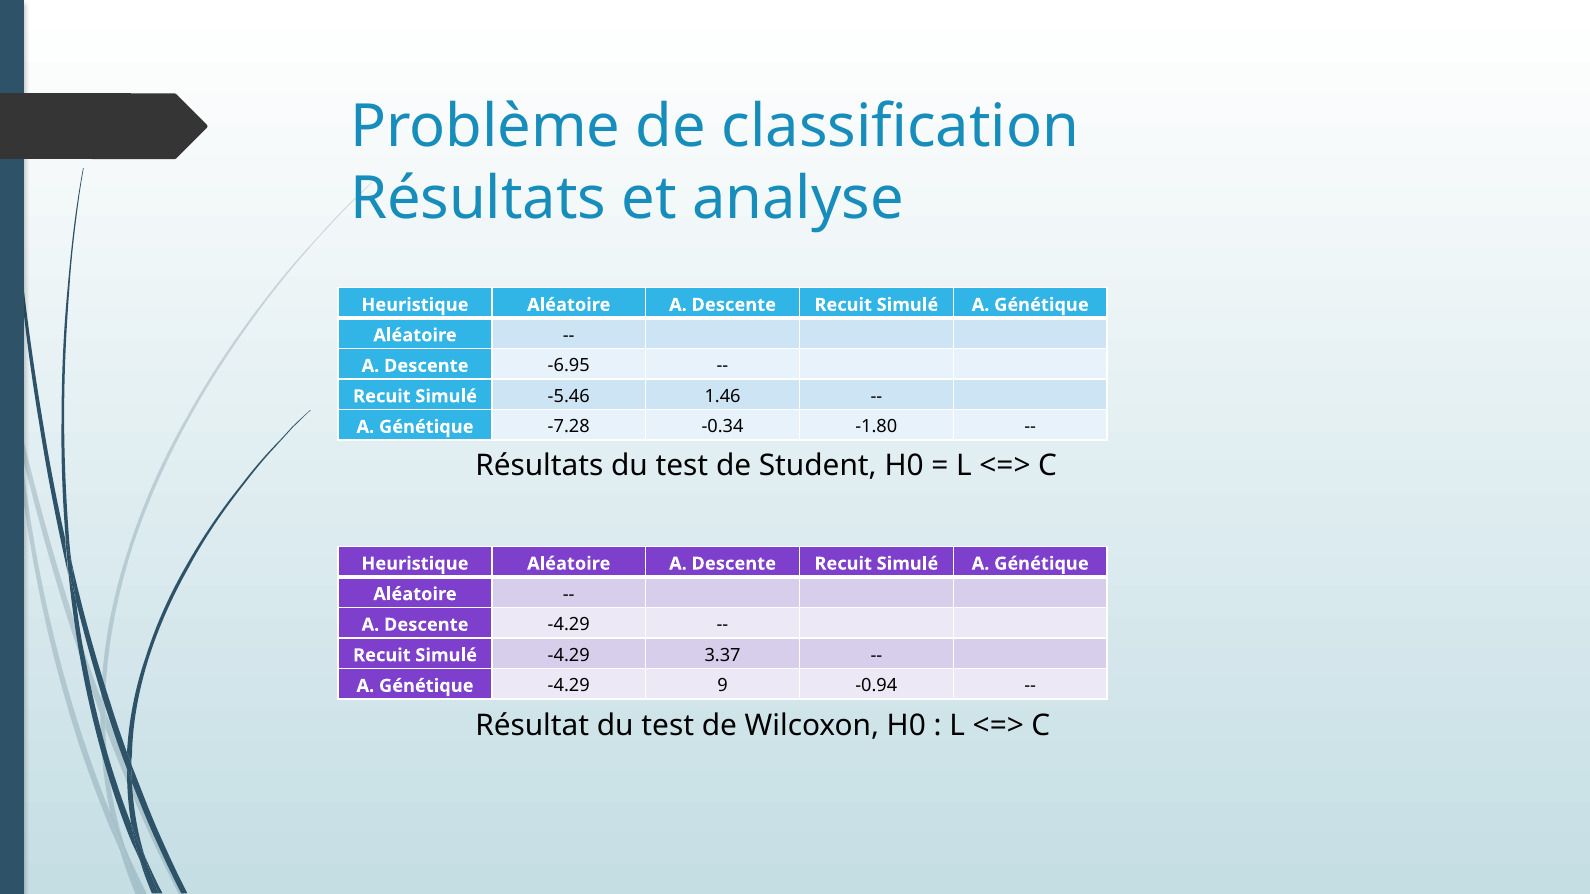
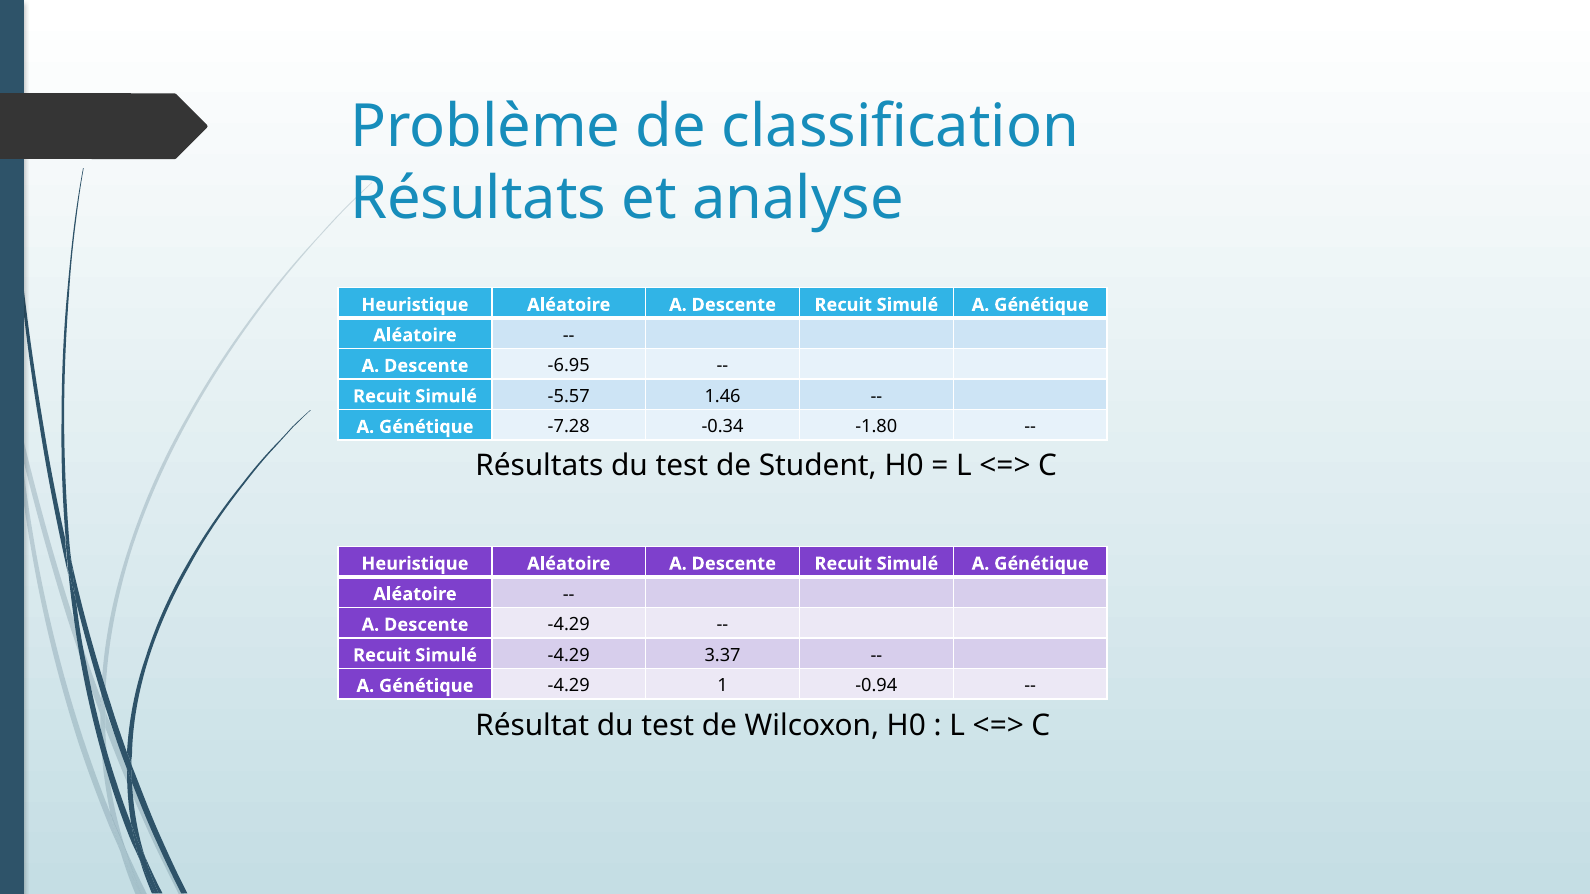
-5.46: -5.46 -> -5.57
9: 9 -> 1
